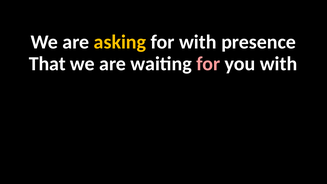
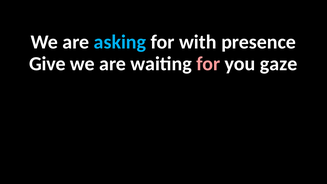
asking colour: yellow -> light blue
That: That -> Give
you with: with -> gaze
